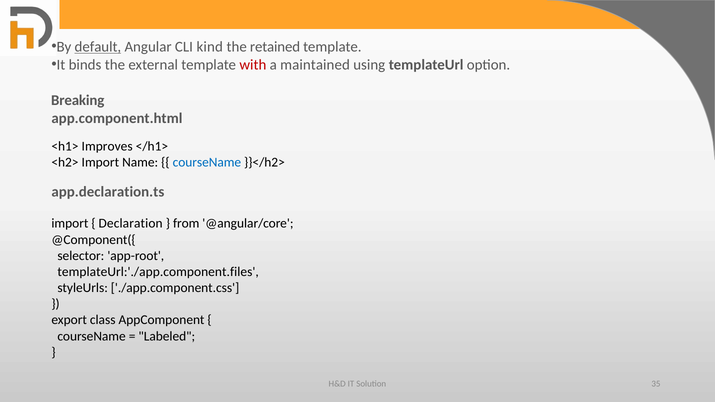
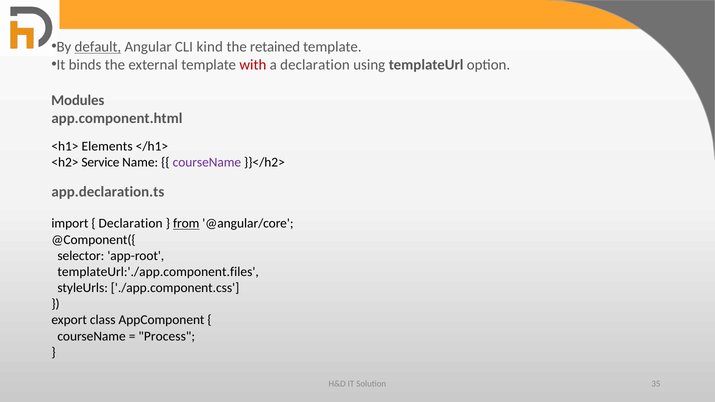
a maintained: maintained -> declaration
Breaking: Breaking -> Modules
Improves: Improves -> Elements
<h2> Import: Import -> Service
courseName at (207, 162) colour: blue -> purple
from underline: none -> present
Labeled: Labeled -> Process
